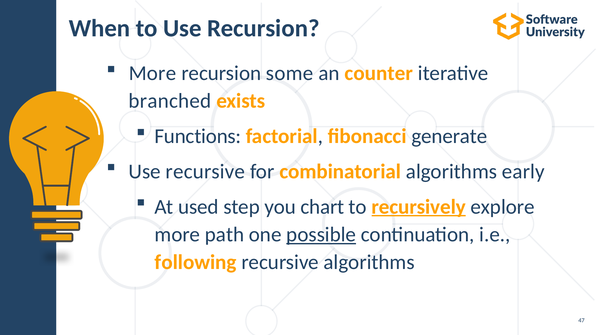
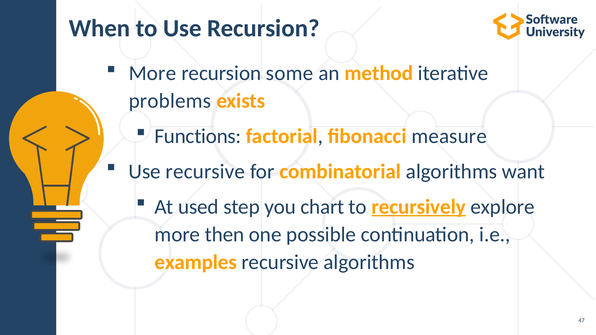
counter: counter -> method
branched: branched -> problems
generate: generate -> measure
early: early -> want
path: path -> then
possible underline: present -> none
following: following -> examples
